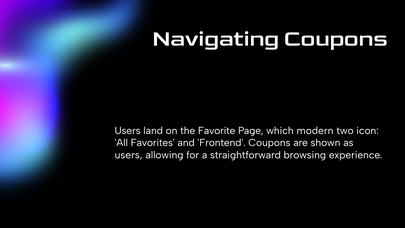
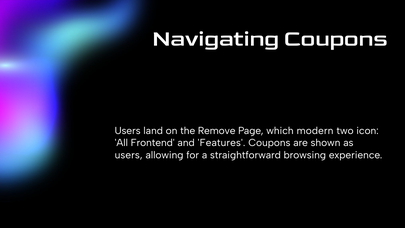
Favorite: Favorite -> Remove
Favorites: Favorites -> Frontend
Frontend: Frontend -> Features
